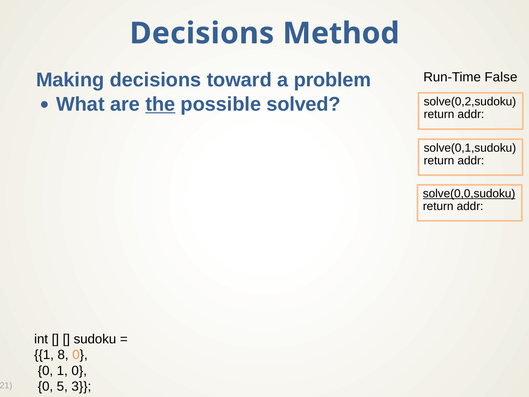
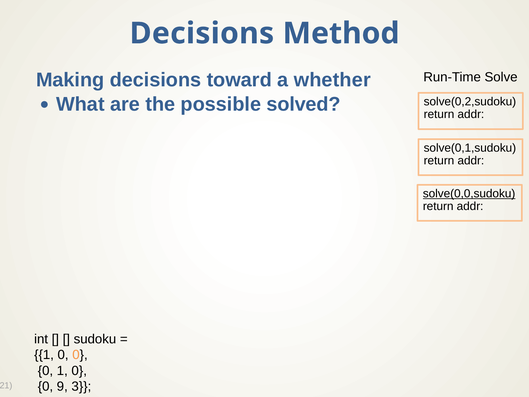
problem: problem -> whether
False: False -> Solve
the underline: present -> none
8 at (63, 355): 8 -> 0
5: 5 -> 9
